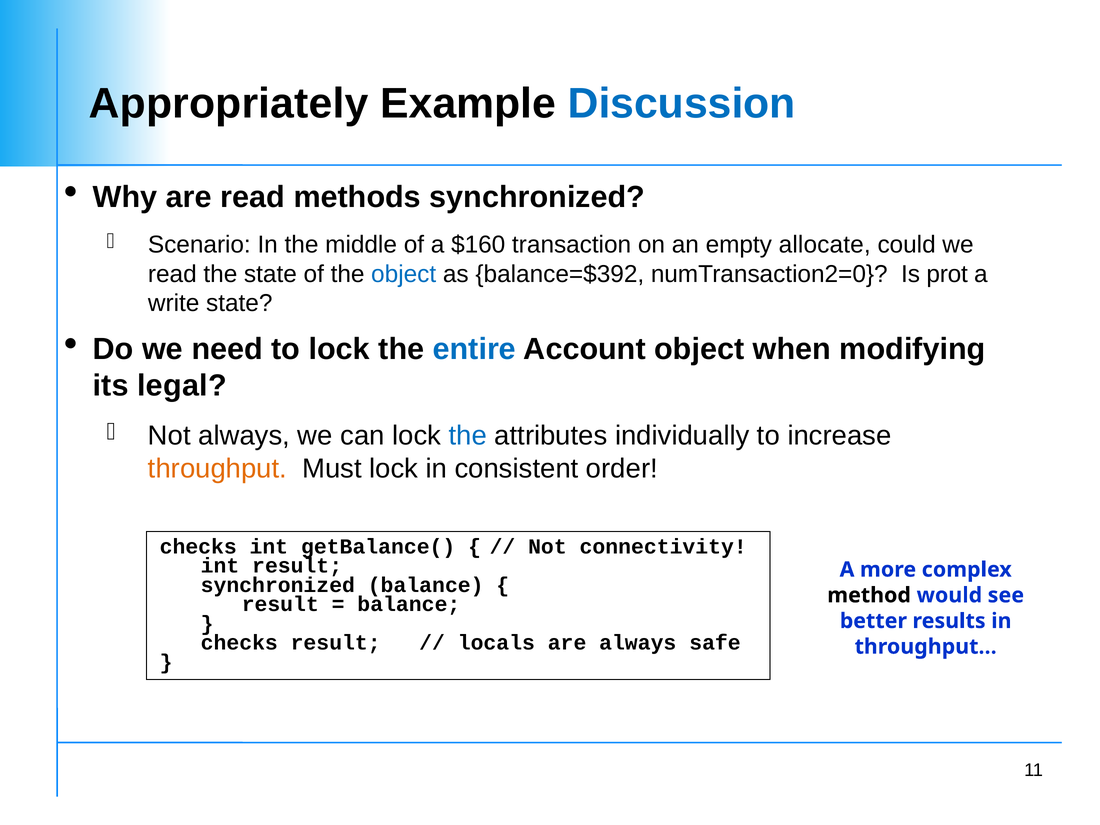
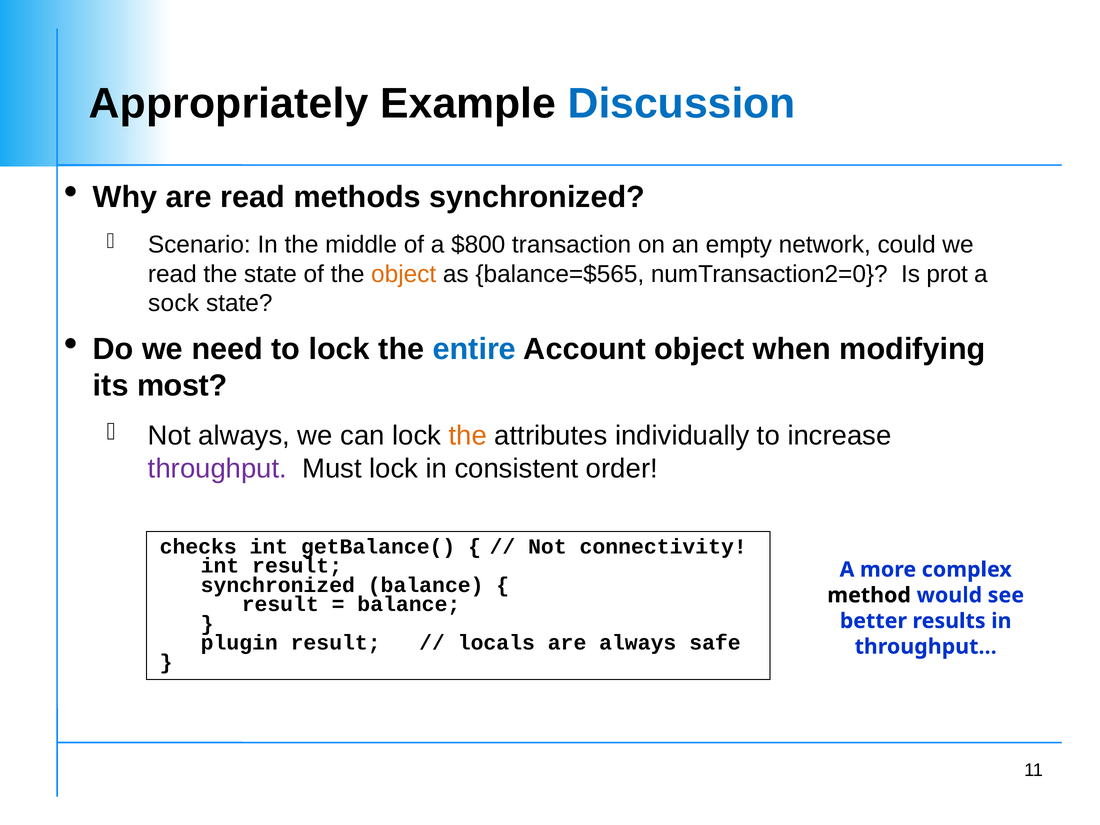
$160: $160 -> $800
allocate: allocate -> network
object at (404, 274) colour: blue -> orange
balance=$392: balance=$392 -> balance=$565
write: write -> sock
legal: legal -> most
the at (468, 436) colour: blue -> orange
throughput colour: orange -> purple
checks at (239, 643): checks -> plugin
